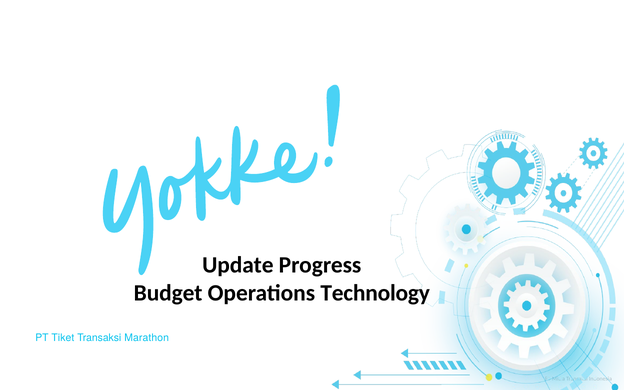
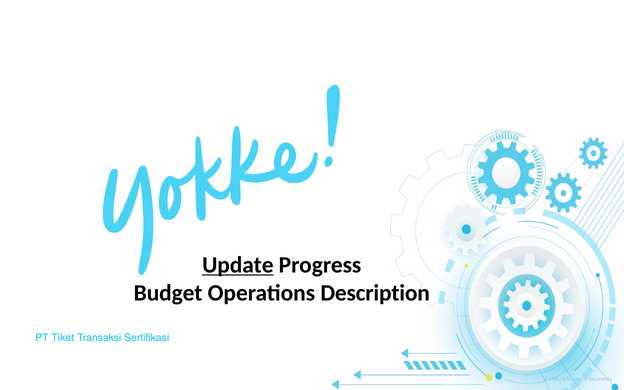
Update underline: none -> present
Technology: Technology -> Description
Marathon: Marathon -> Sertifikasi
